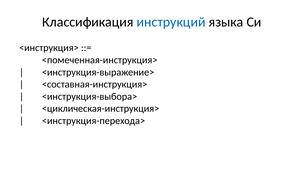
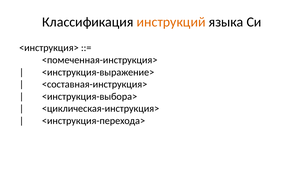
инструкций colour: blue -> orange
